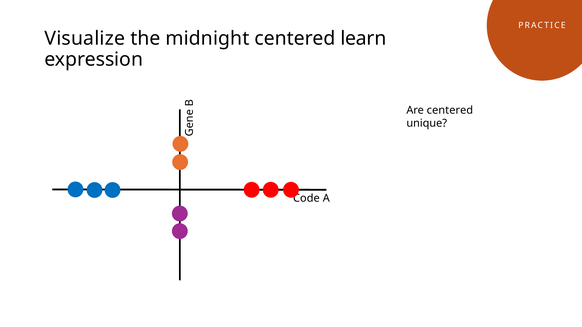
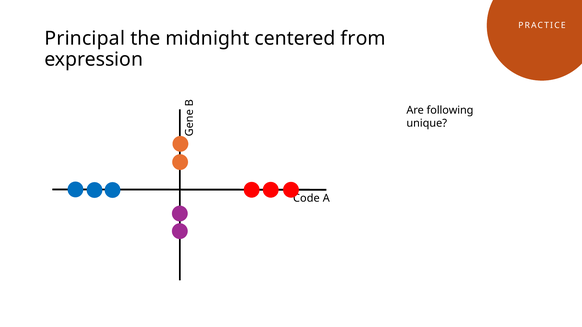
Visualize: Visualize -> Principal
learn: learn -> from
Are centered: centered -> following
